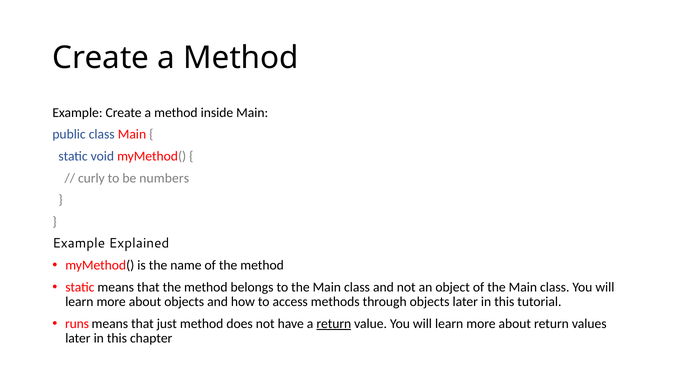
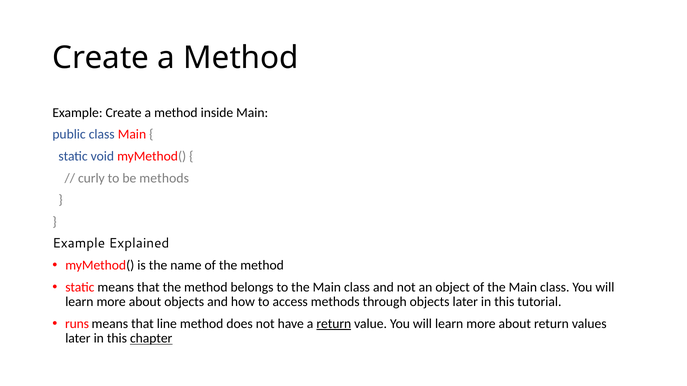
be numbers: numbers -> methods
just: just -> line
chapter underline: none -> present
